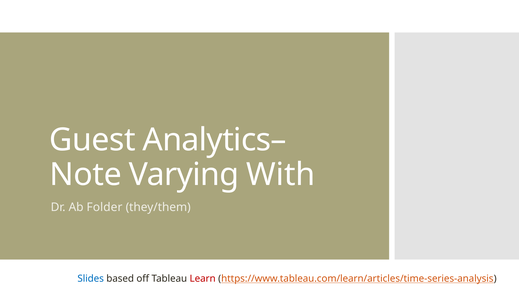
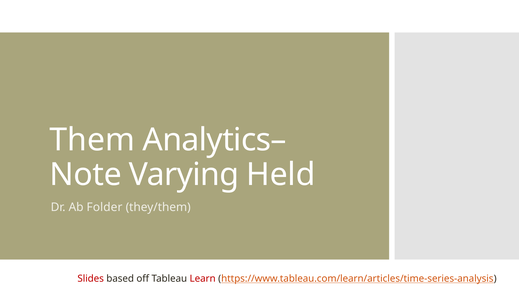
Guest: Guest -> Them
With: With -> Held
Slides colour: blue -> red
